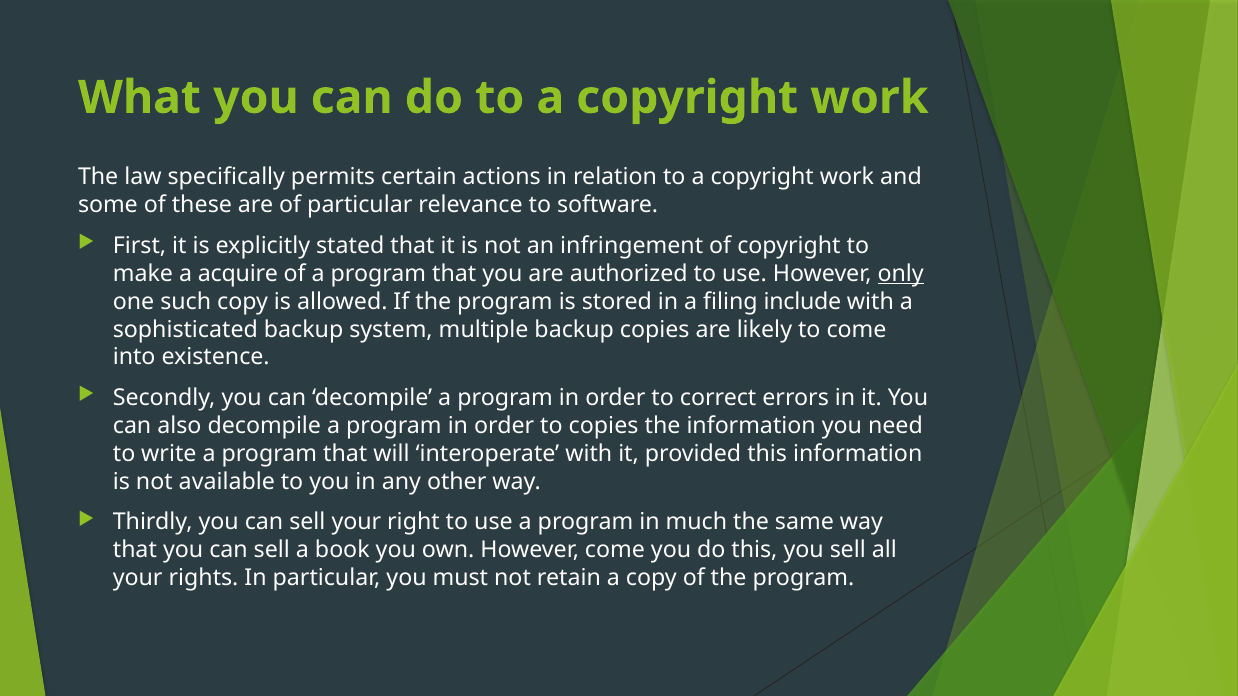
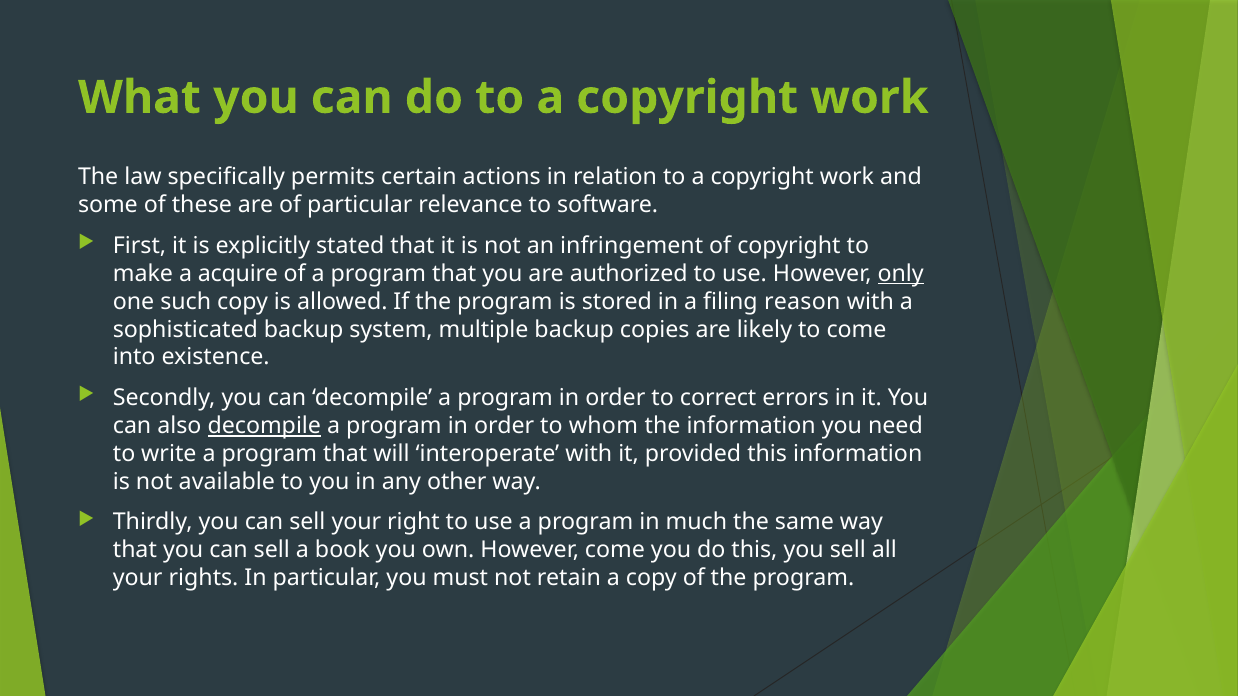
include: include -> reason
decompile at (264, 426) underline: none -> present
to copies: copies -> whom
